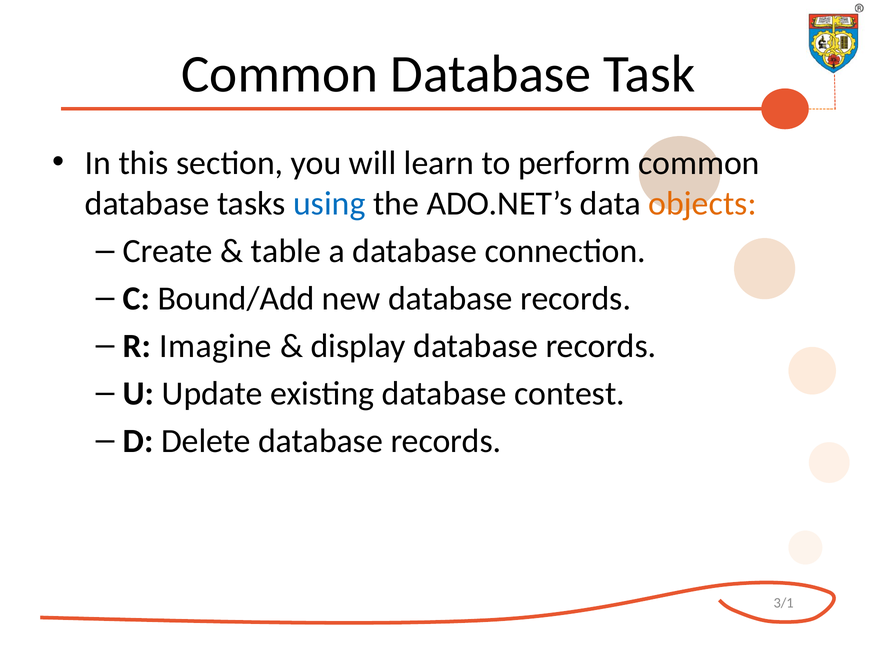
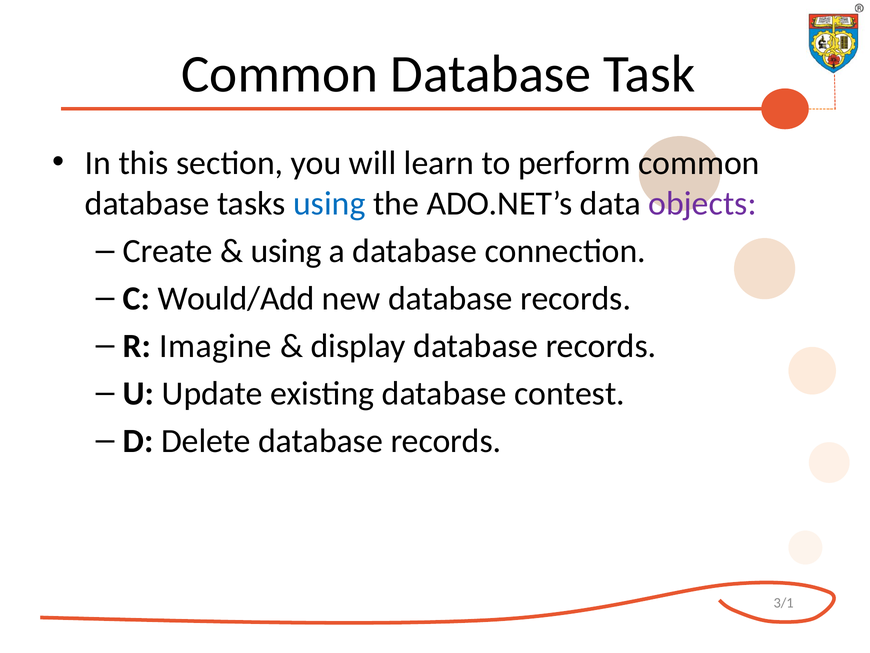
objects colour: orange -> purple
table at (286, 251): table -> using
Bound/Add: Bound/Add -> Would/Add
